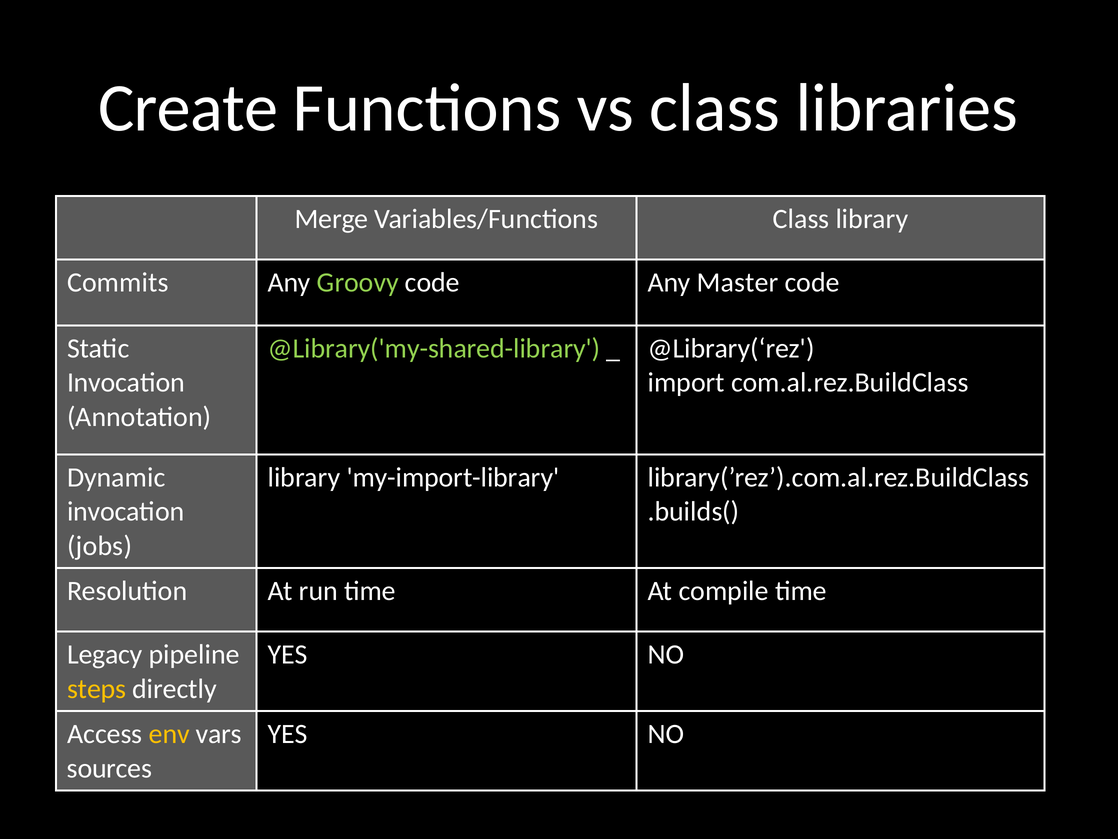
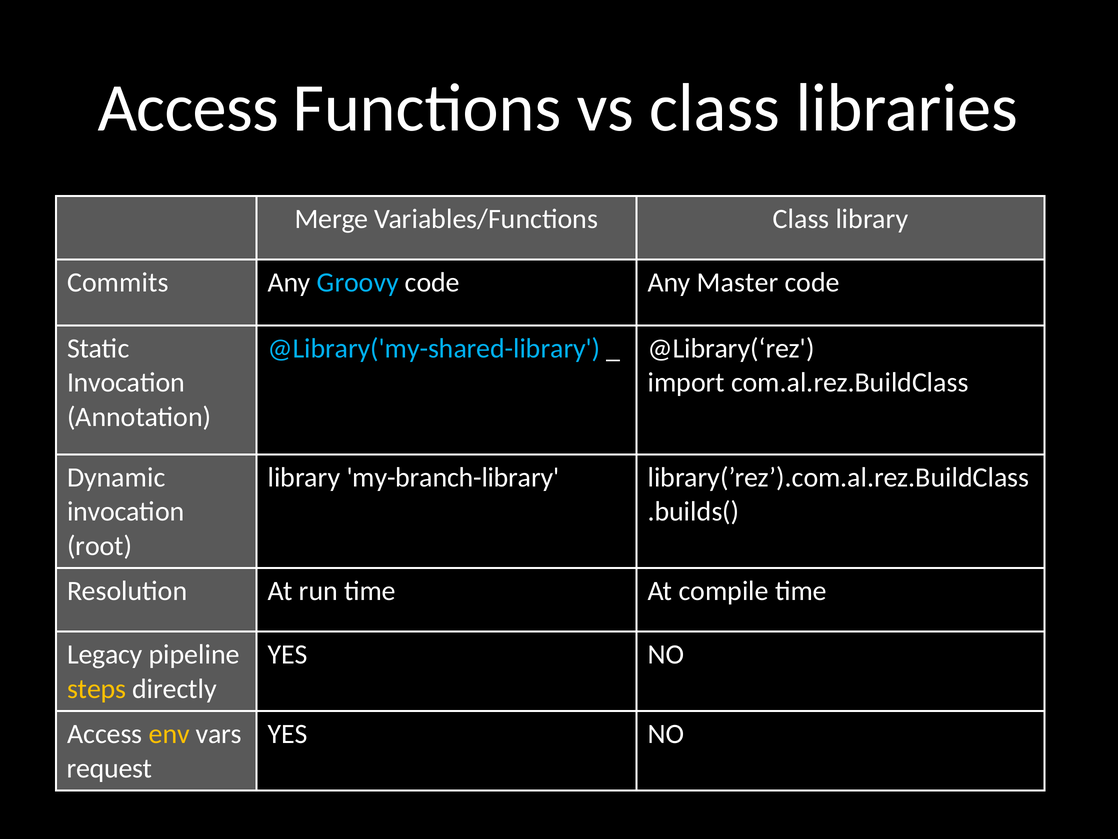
Create at (188, 108): Create -> Access
Groovy colour: light green -> light blue
@Library('my-shared-library colour: light green -> light blue
my-import-library: my-import-library -> my-branch-library
jobs: jobs -> root
sources: sources -> request
